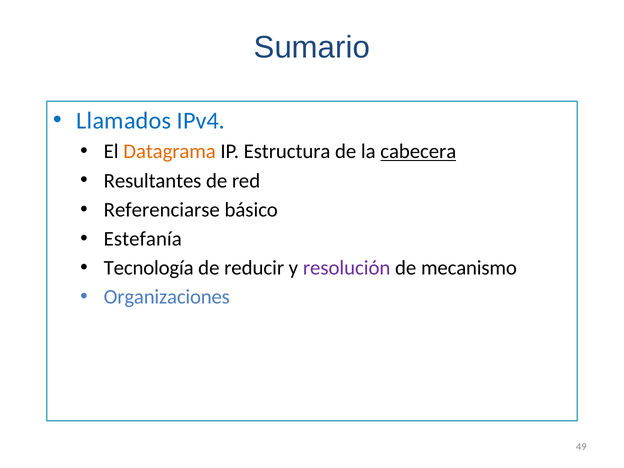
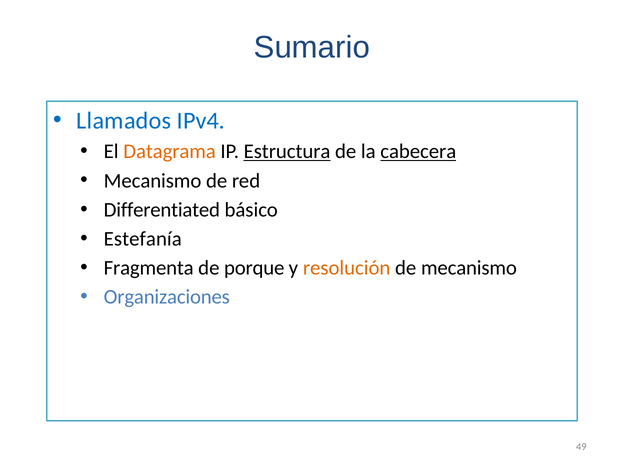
Estructura underline: none -> present
Resultantes at (153, 181): Resultantes -> Mecanismo
Referenciarse: Referenciarse -> Differentiated
Tecnología: Tecnología -> Fragmenta
reducir: reducir -> porque
resolución colour: purple -> orange
